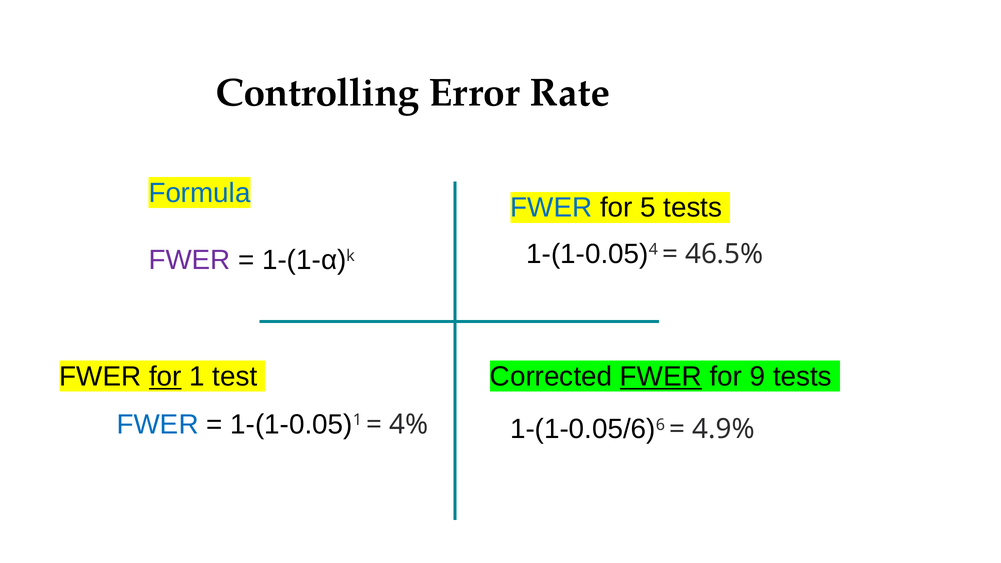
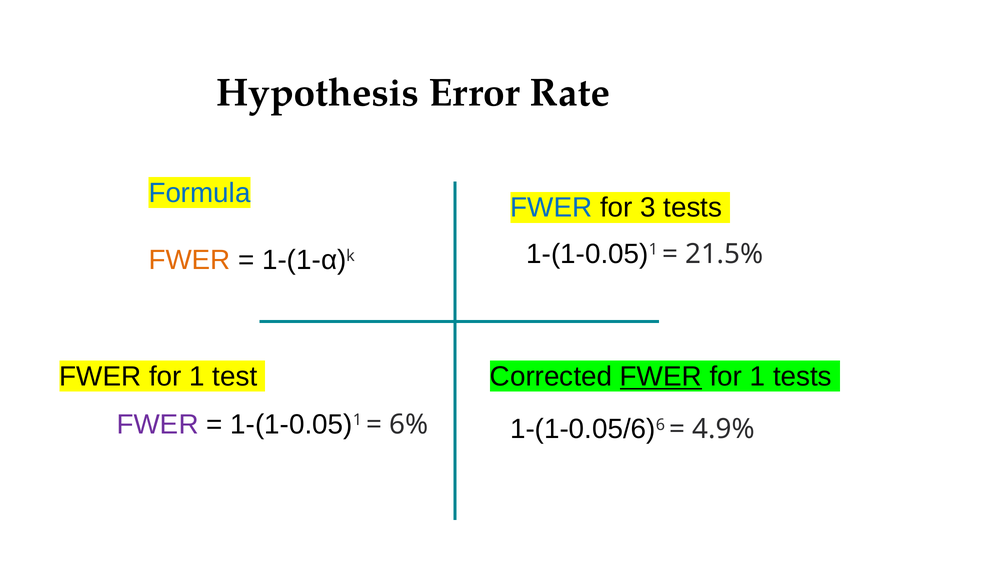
Controlling: Controlling -> Hypothesis
5: 5 -> 3
4 at (653, 250): 4 -> 1
46.5%: 46.5% -> 21.5%
FWER at (190, 260) colour: purple -> orange
for at (165, 377) underline: present -> none
9 at (757, 377): 9 -> 1
FWER at (158, 425) colour: blue -> purple
4%: 4% -> 6%
